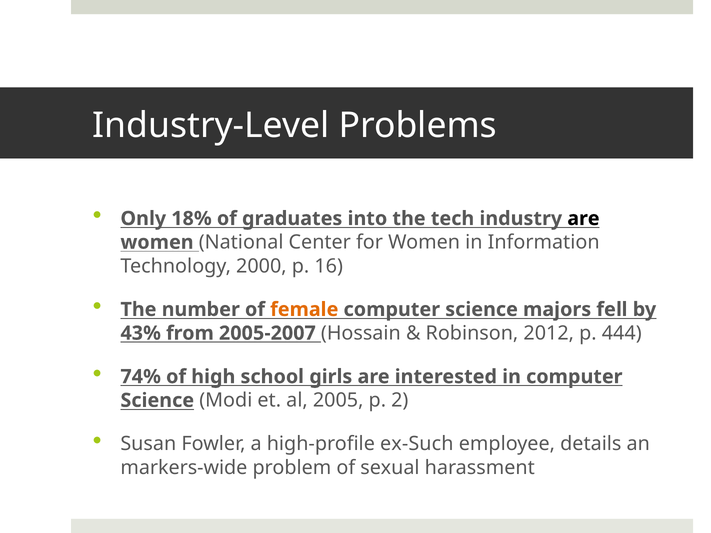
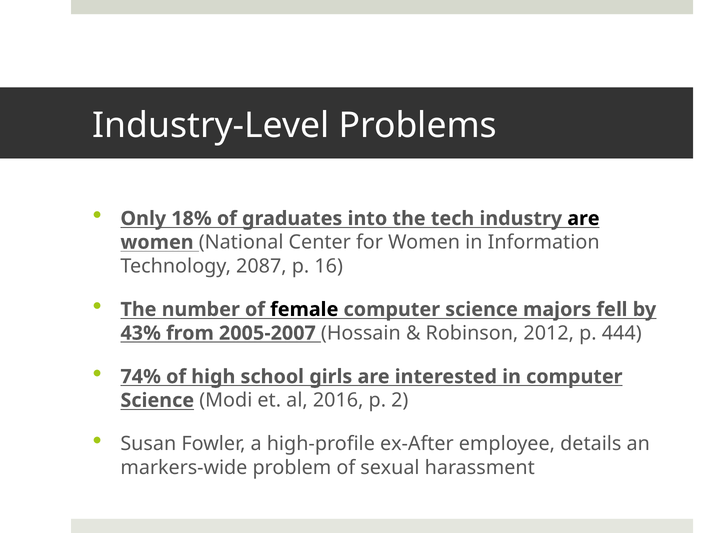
2000: 2000 -> 2087
female colour: orange -> black
2005: 2005 -> 2016
ex-Such: ex-Such -> ex-After
